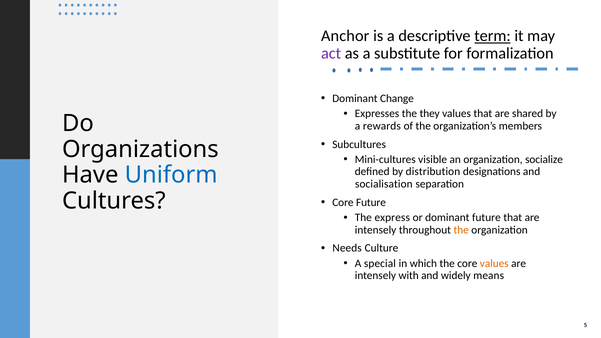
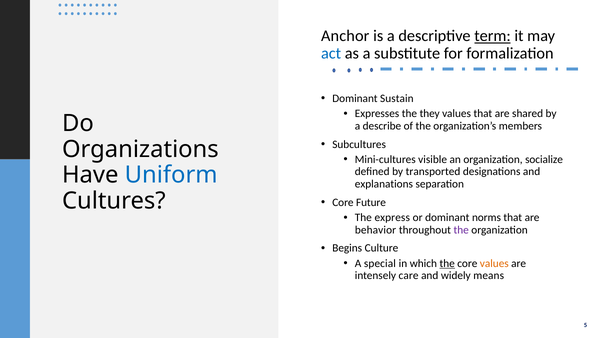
act colour: purple -> blue
Change: Change -> Sustain
rewards: rewards -> describe
distribution: distribution -> transported
socialisation: socialisation -> explanations
dominant future: future -> norms
intensely at (376, 230): intensely -> behavior
the at (461, 230) colour: orange -> purple
Needs: Needs -> Begins
the at (447, 264) underline: none -> present
with: with -> care
